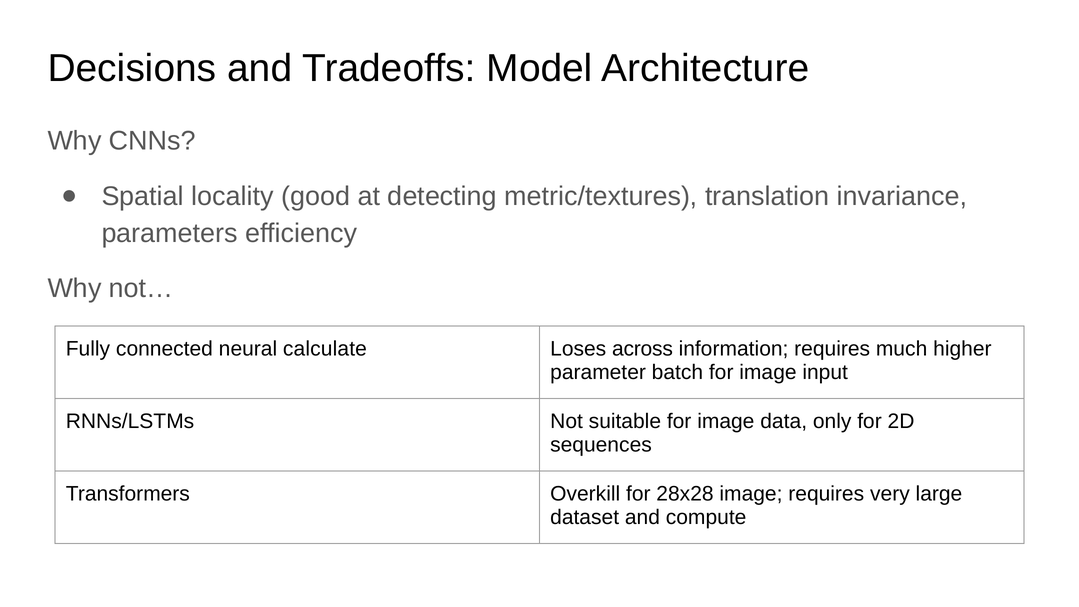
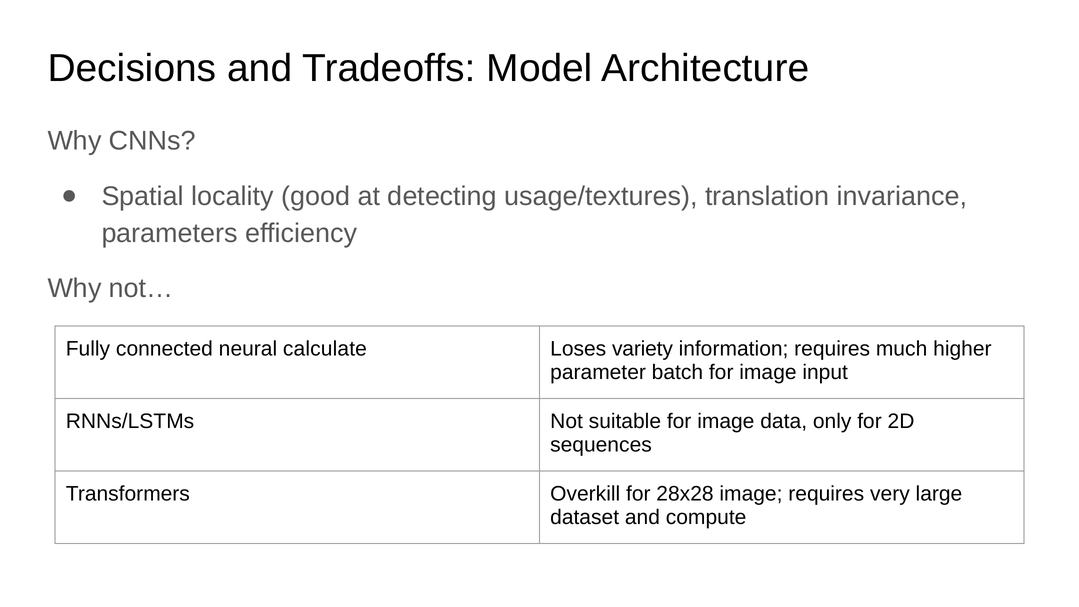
metric/textures: metric/textures -> usage/textures
across: across -> variety
